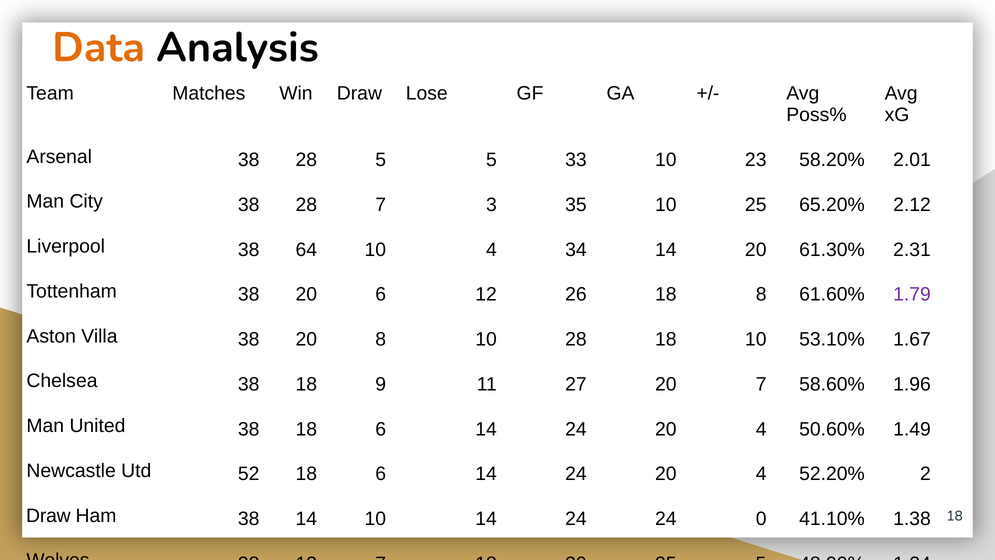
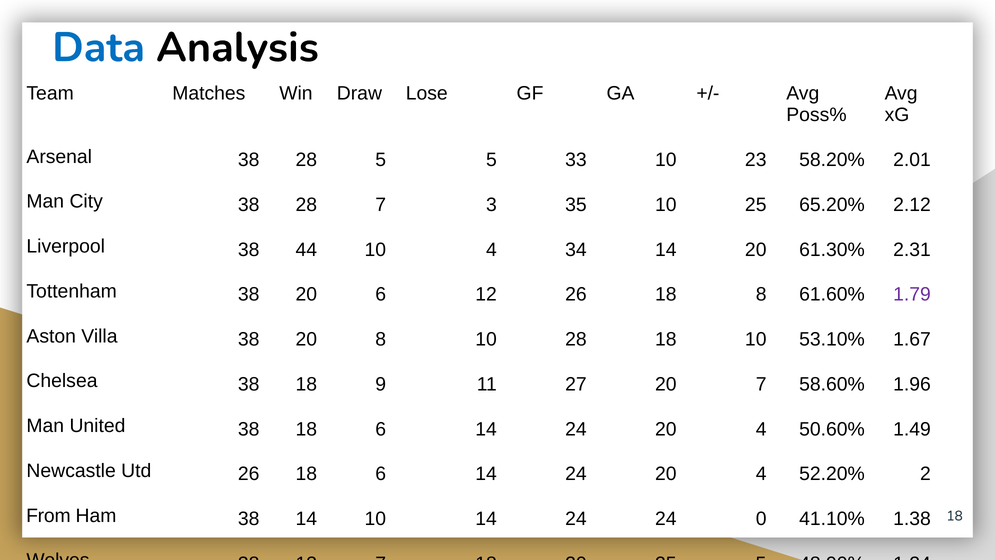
Data colour: orange -> blue
64: 64 -> 44
Utd 52: 52 -> 26
Draw at (48, 515): Draw -> From
